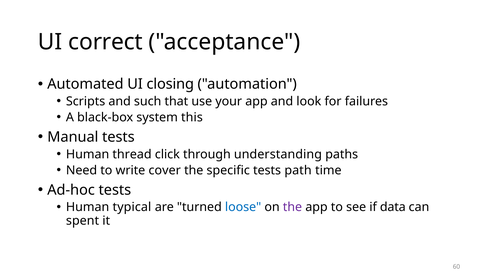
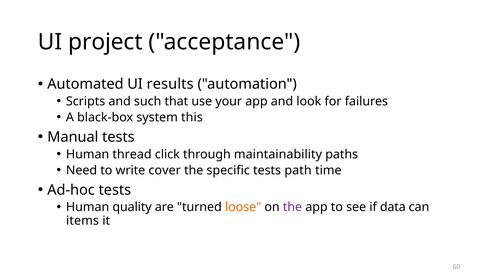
correct: correct -> project
closing: closing -> results
understanding: understanding -> maintainability
typical: typical -> quality
loose colour: blue -> orange
spent: spent -> items
